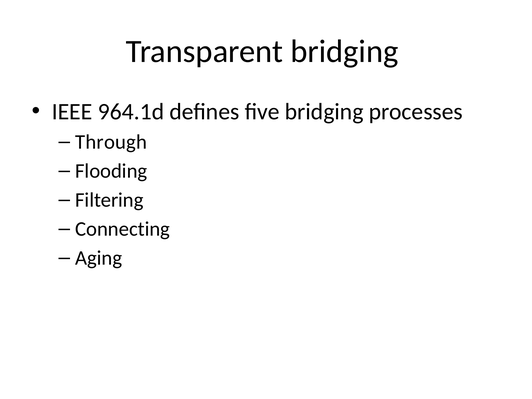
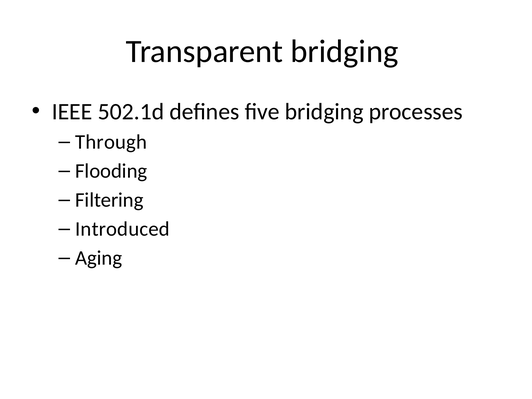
964.1d: 964.1d -> 502.1d
Connecting: Connecting -> Introduced
